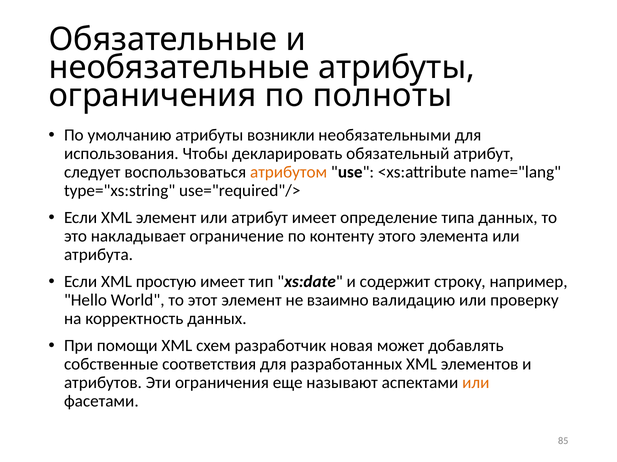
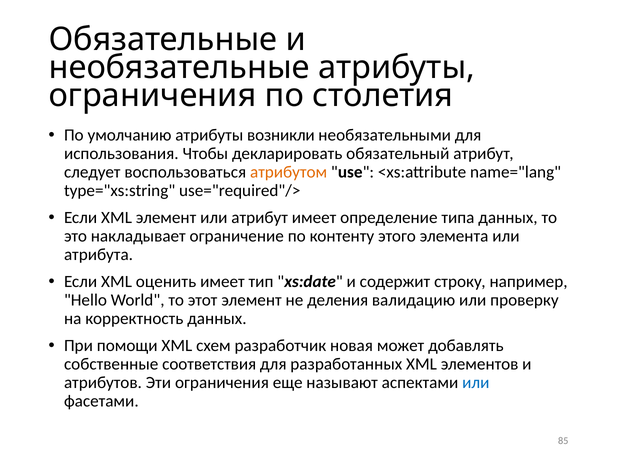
полноты: полноты -> столетия
простую: простую -> оценить
взаимно: взаимно -> деления
или at (476, 383) colour: orange -> blue
